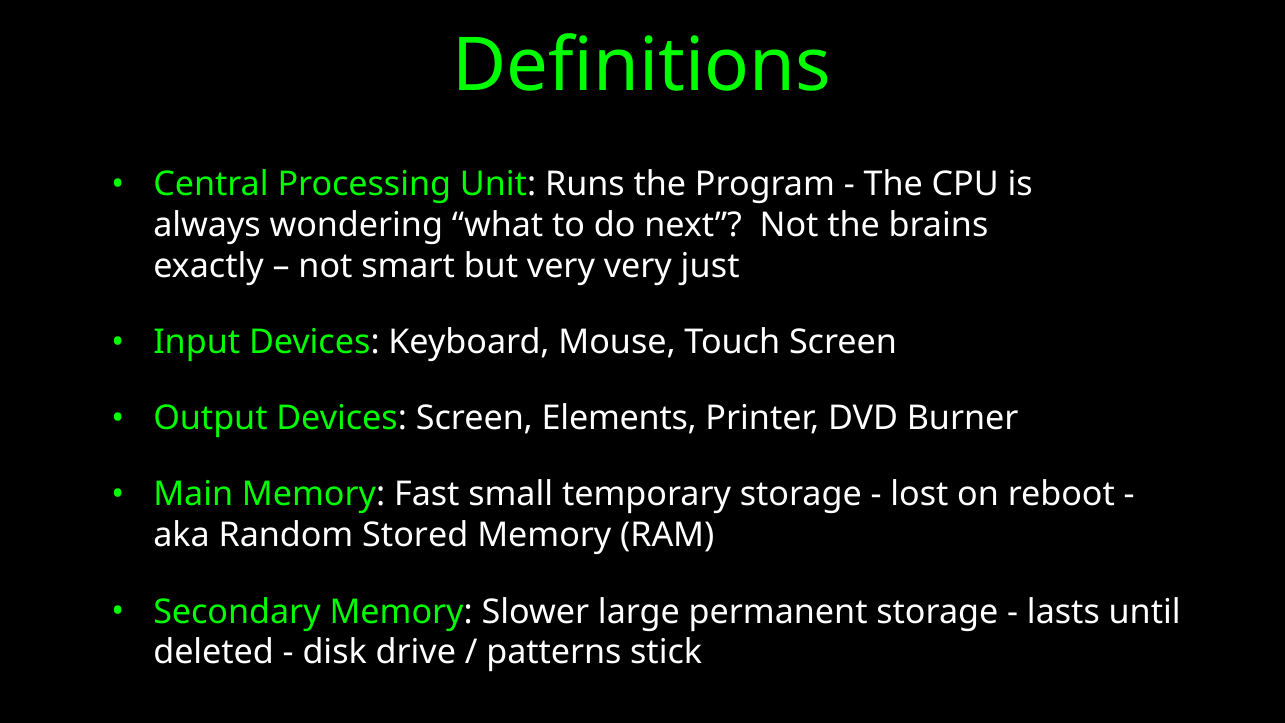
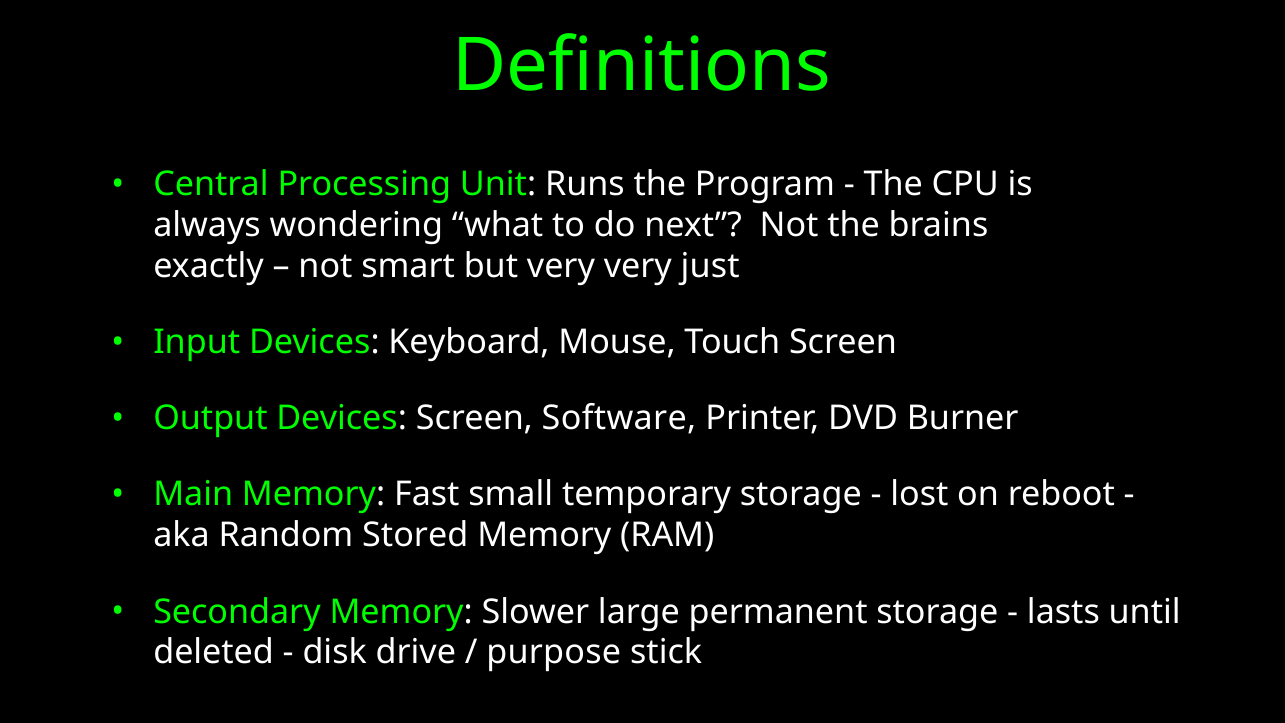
Elements: Elements -> Software
patterns: patterns -> purpose
